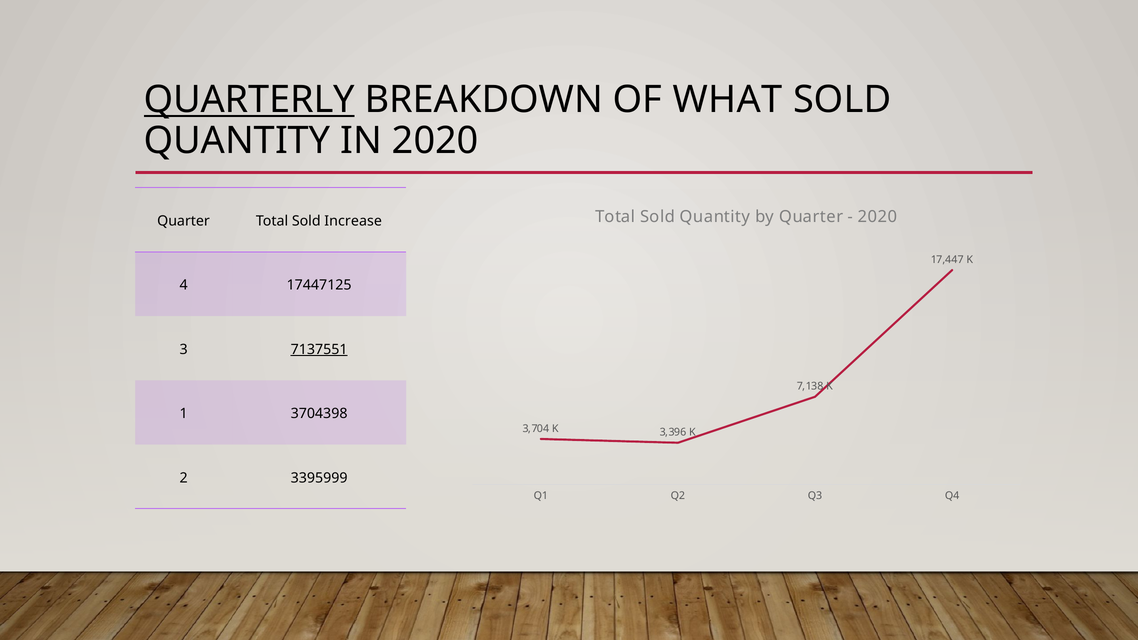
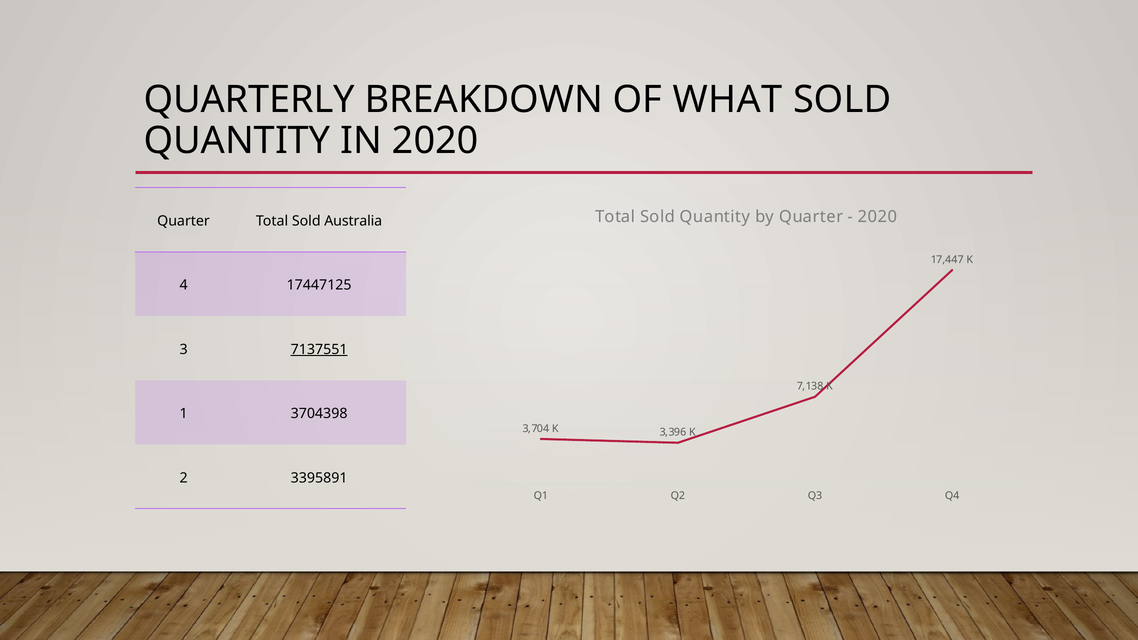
QUARTERLY underline: present -> none
Increase: Increase -> Australia
3395999: 3395999 -> 3395891
